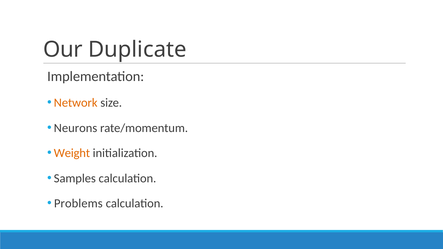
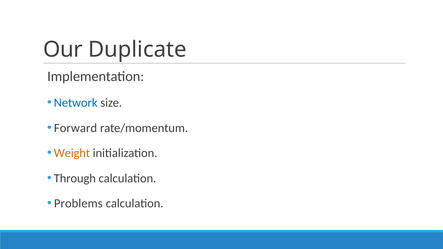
Network colour: orange -> blue
Neurons: Neurons -> Forward
Samples: Samples -> Through
